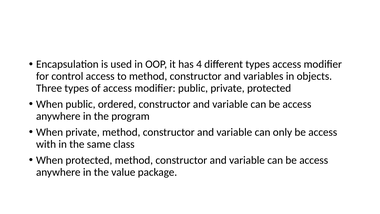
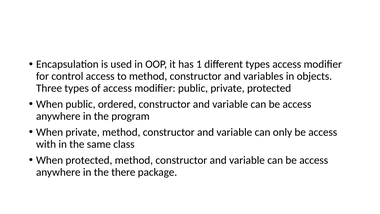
4: 4 -> 1
value: value -> there
